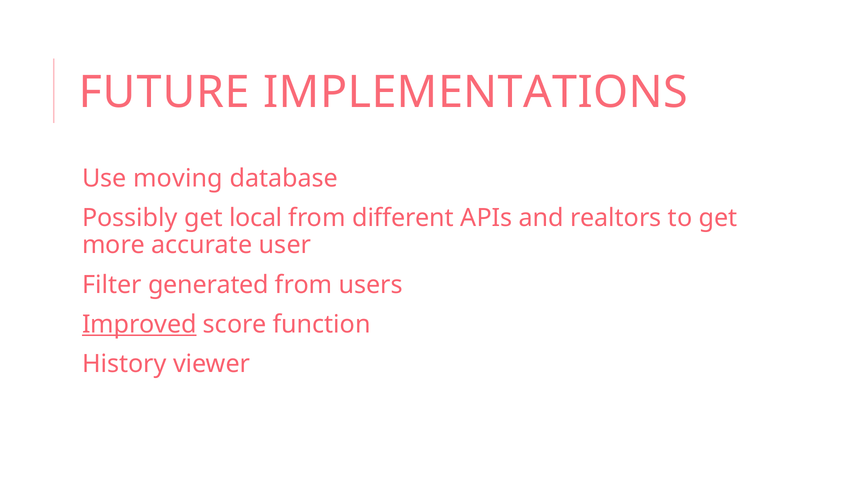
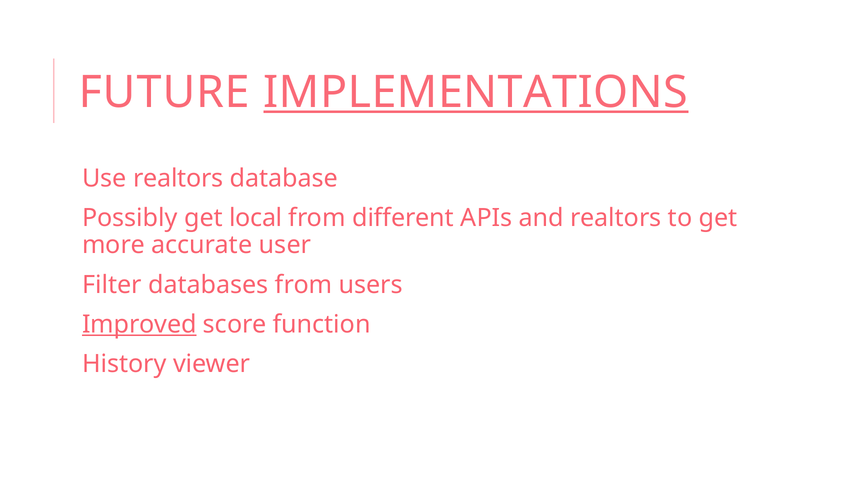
IMPLEMENTATIONS underline: none -> present
Use moving: moving -> realtors
generated: generated -> databases
